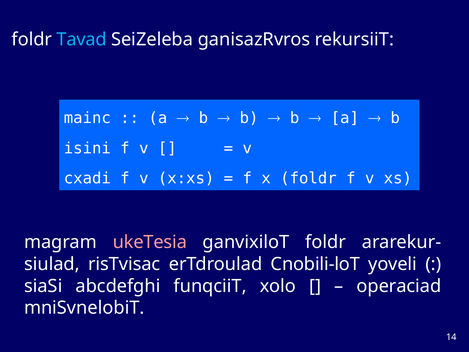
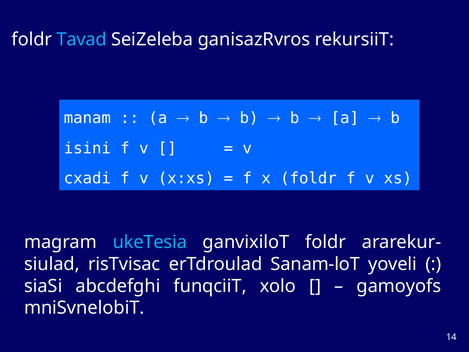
mainc: mainc -> manam
ukeTesia colour: pink -> light blue
Cnobili-loT: Cnobili-loT -> Sanam-loT
operaciad: operaciad -> gamoyofs
